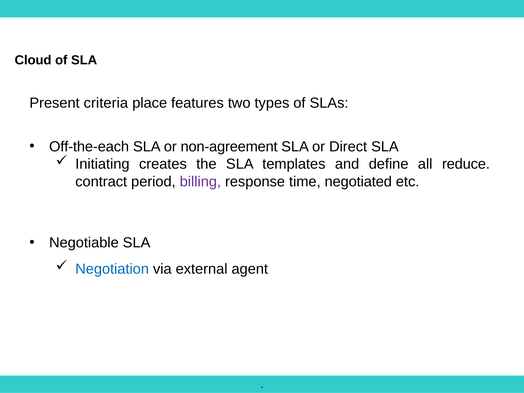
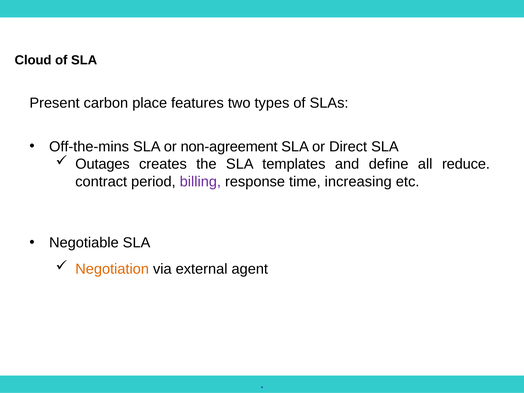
criteria: criteria -> carbon
Off-the-each: Off-the-each -> Off-the-mins
Initiating: Initiating -> Outages
negotiated: negotiated -> increasing
Negotiation colour: blue -> orange
